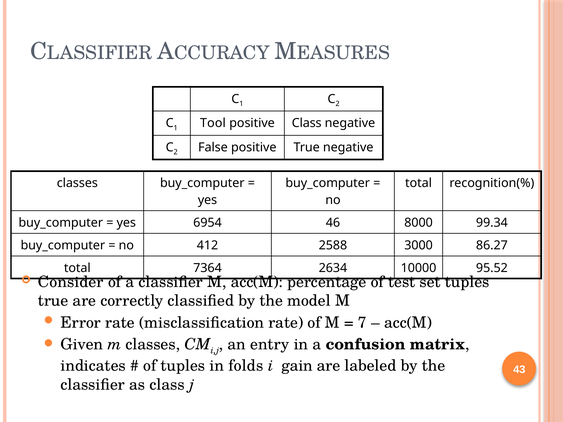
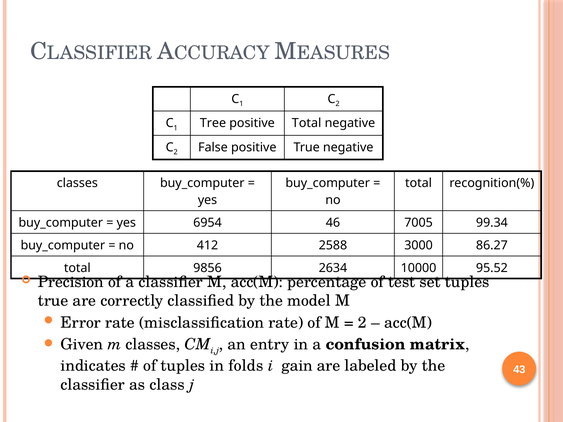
Tool: Tool -> Tree
positive Class: Class -> Total
8000: 8000 -> 7005
7364: 7364 -> 9856
Consider: Consider -> Precision
7 at (362, 323): 7 -> 2
